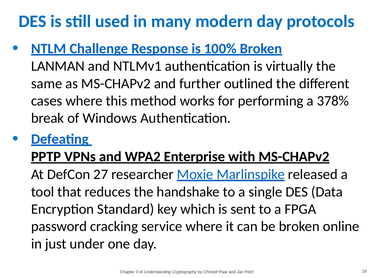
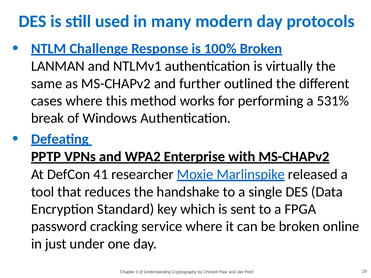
378%: 378% -> 531%
27: 27 -> 41
